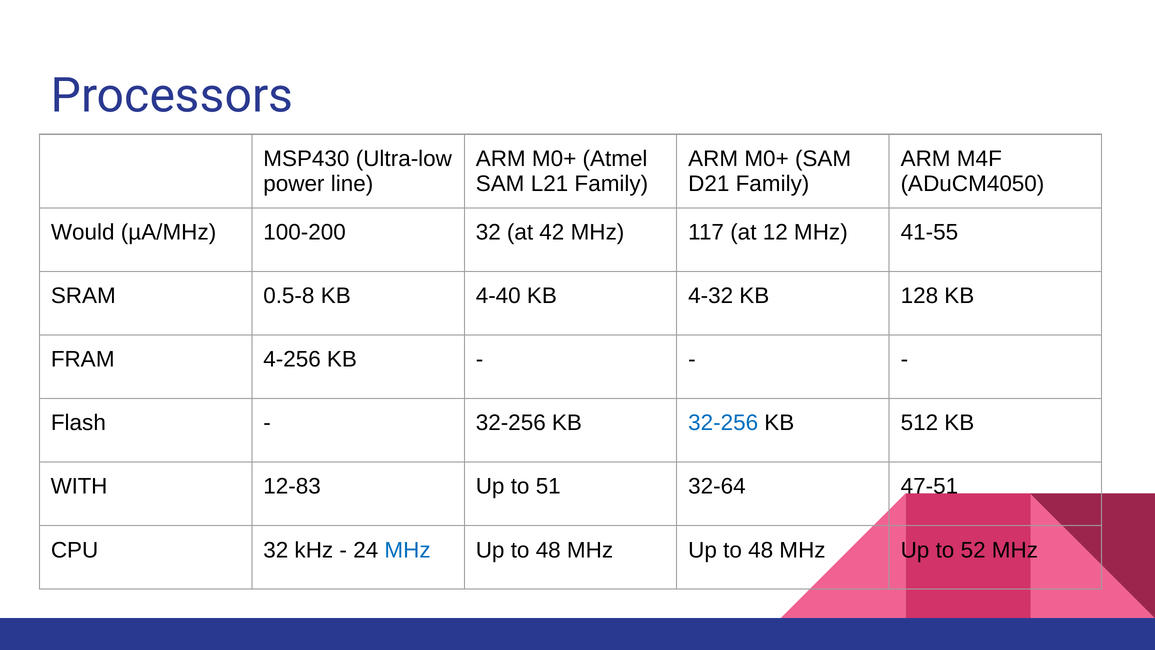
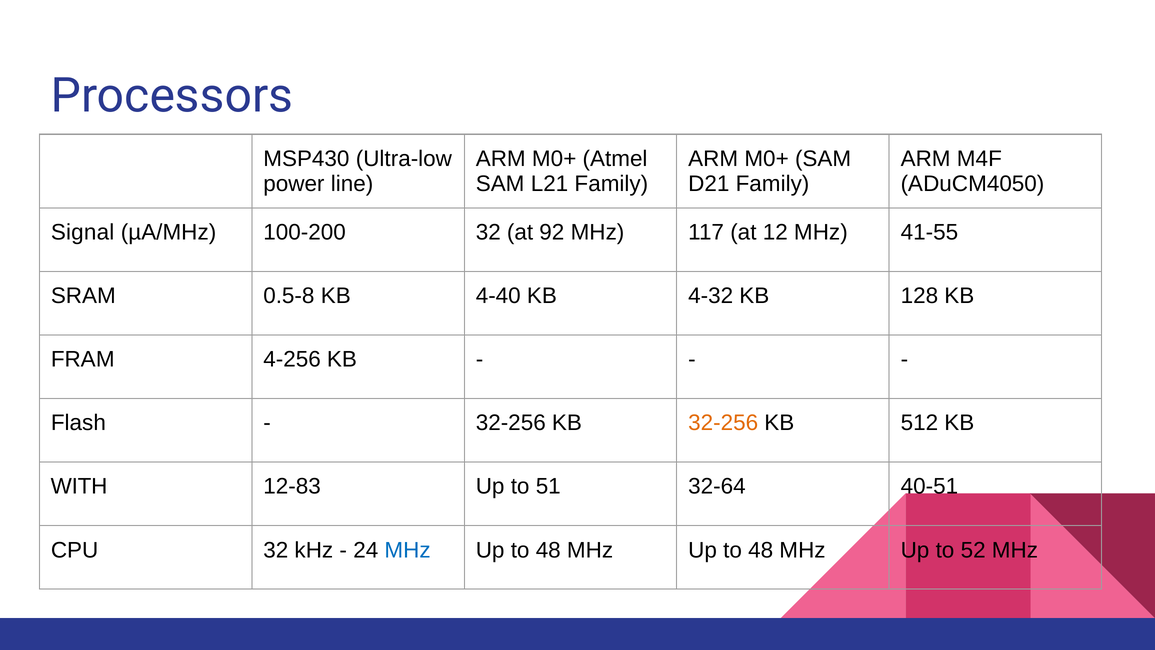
Would: Would -> Signal
42: 42 -> 92
32-256 at (723, 423) colour: blue -> orange
47-51: 47-51 -> 40-51
